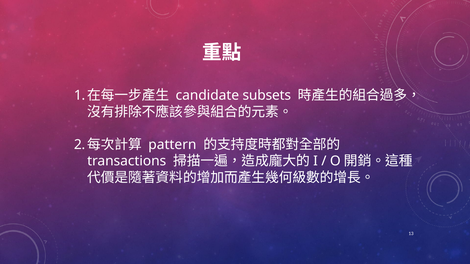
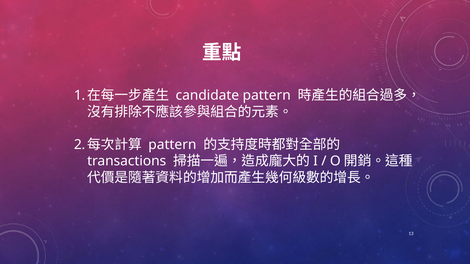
candidate subsets: subsets -> pattern
